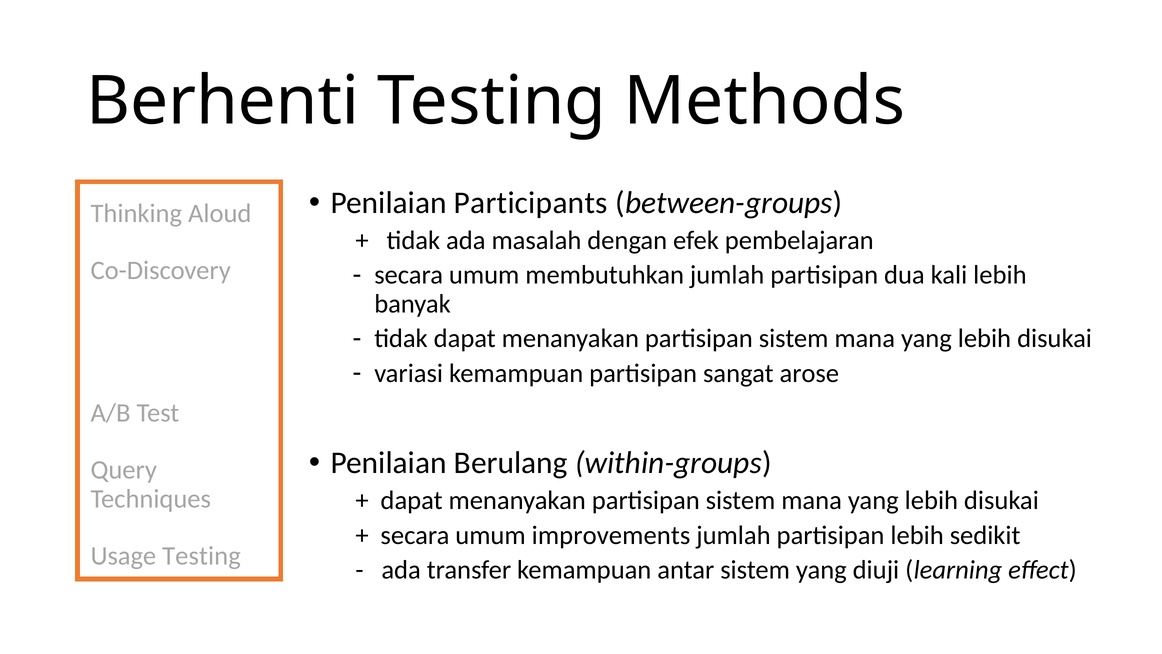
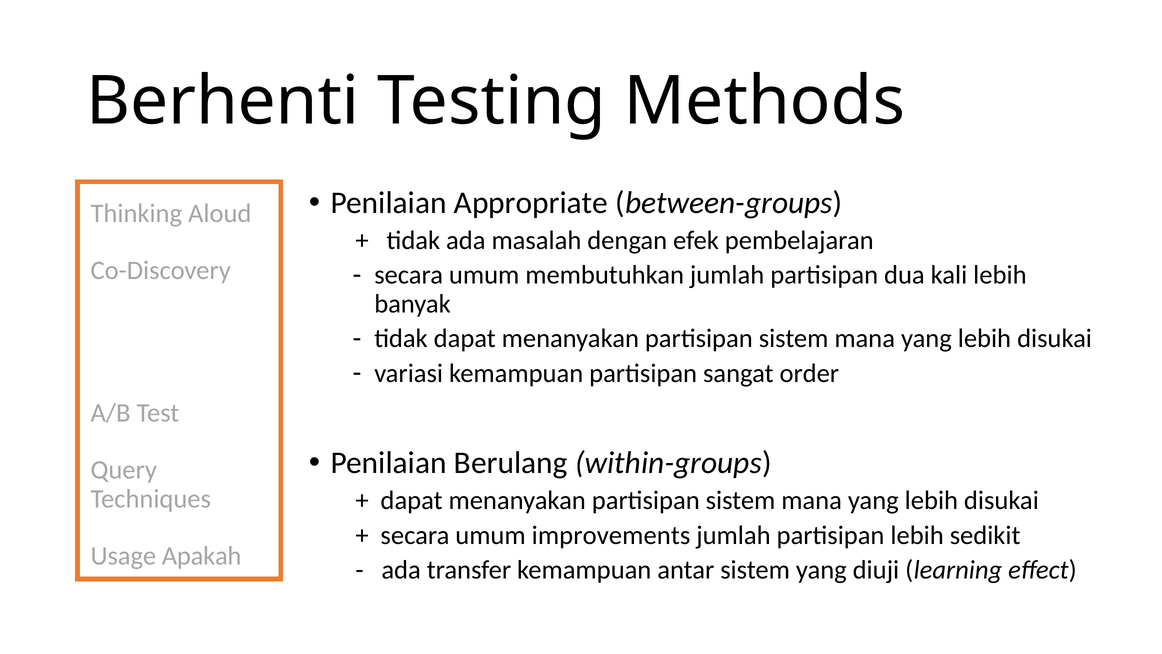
Participants: Participants -> Appropriate
arose: arose -> order
Usage Testing: Testing -> Apakah
